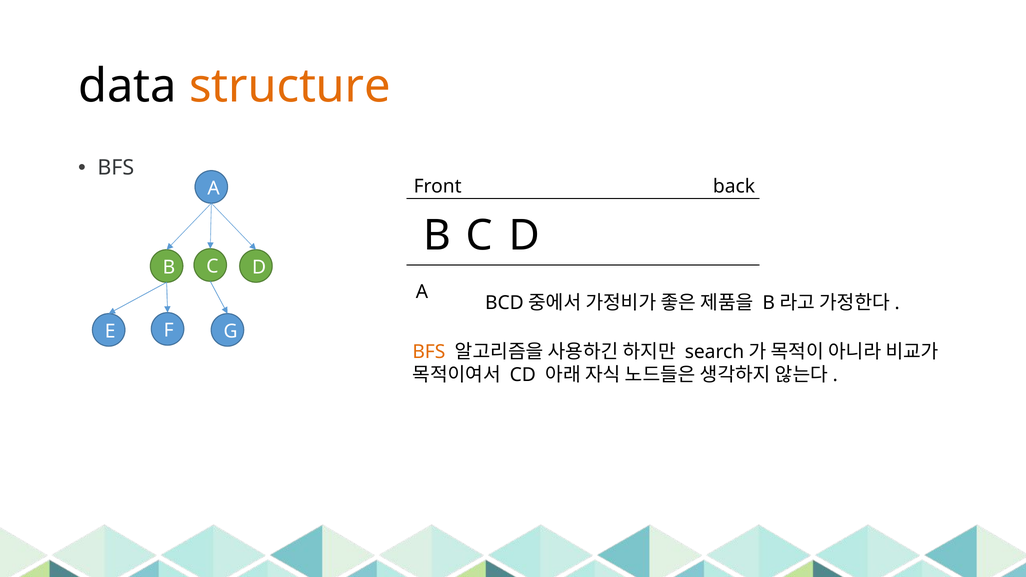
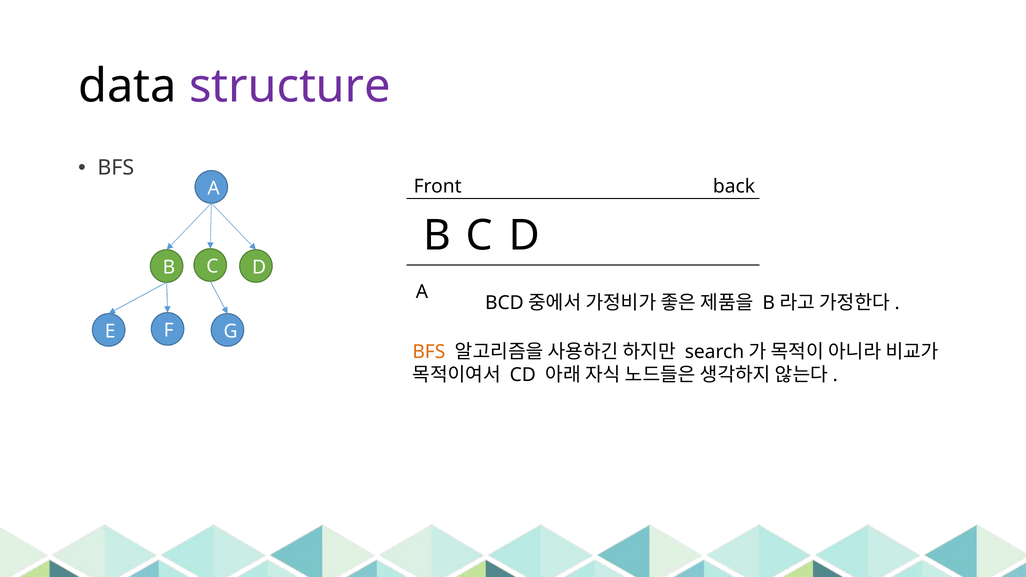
structure colour: orange -> purple
